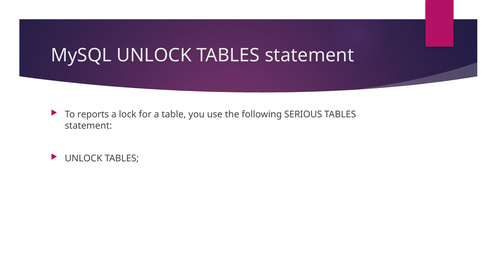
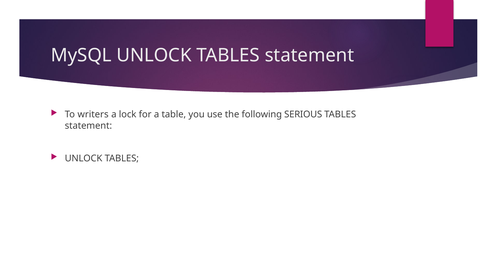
reports: reports -> writers
